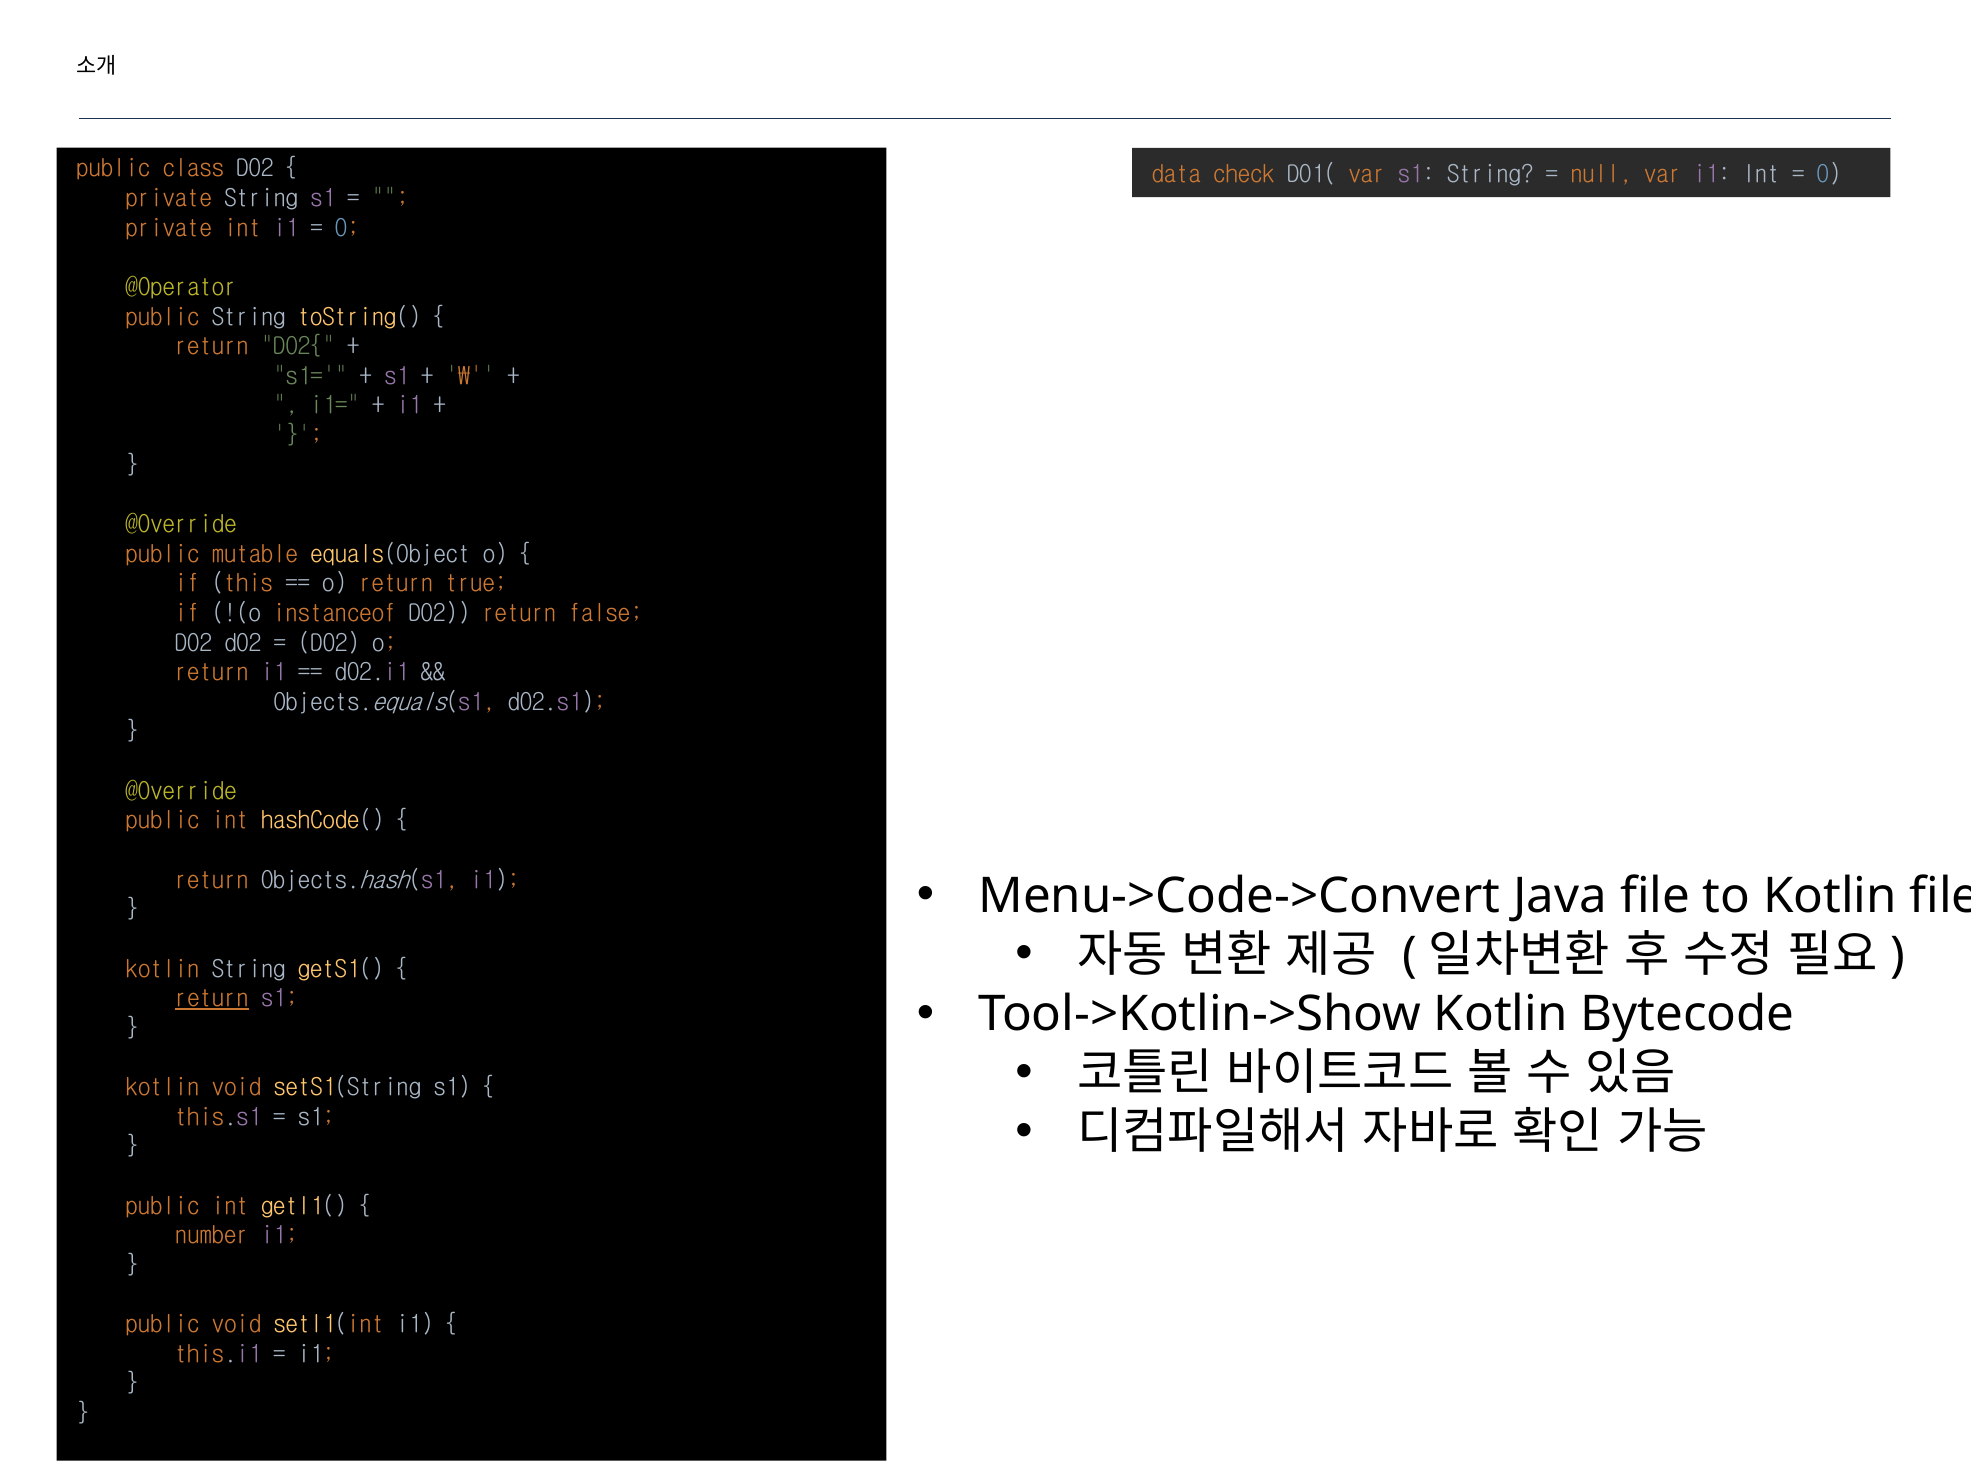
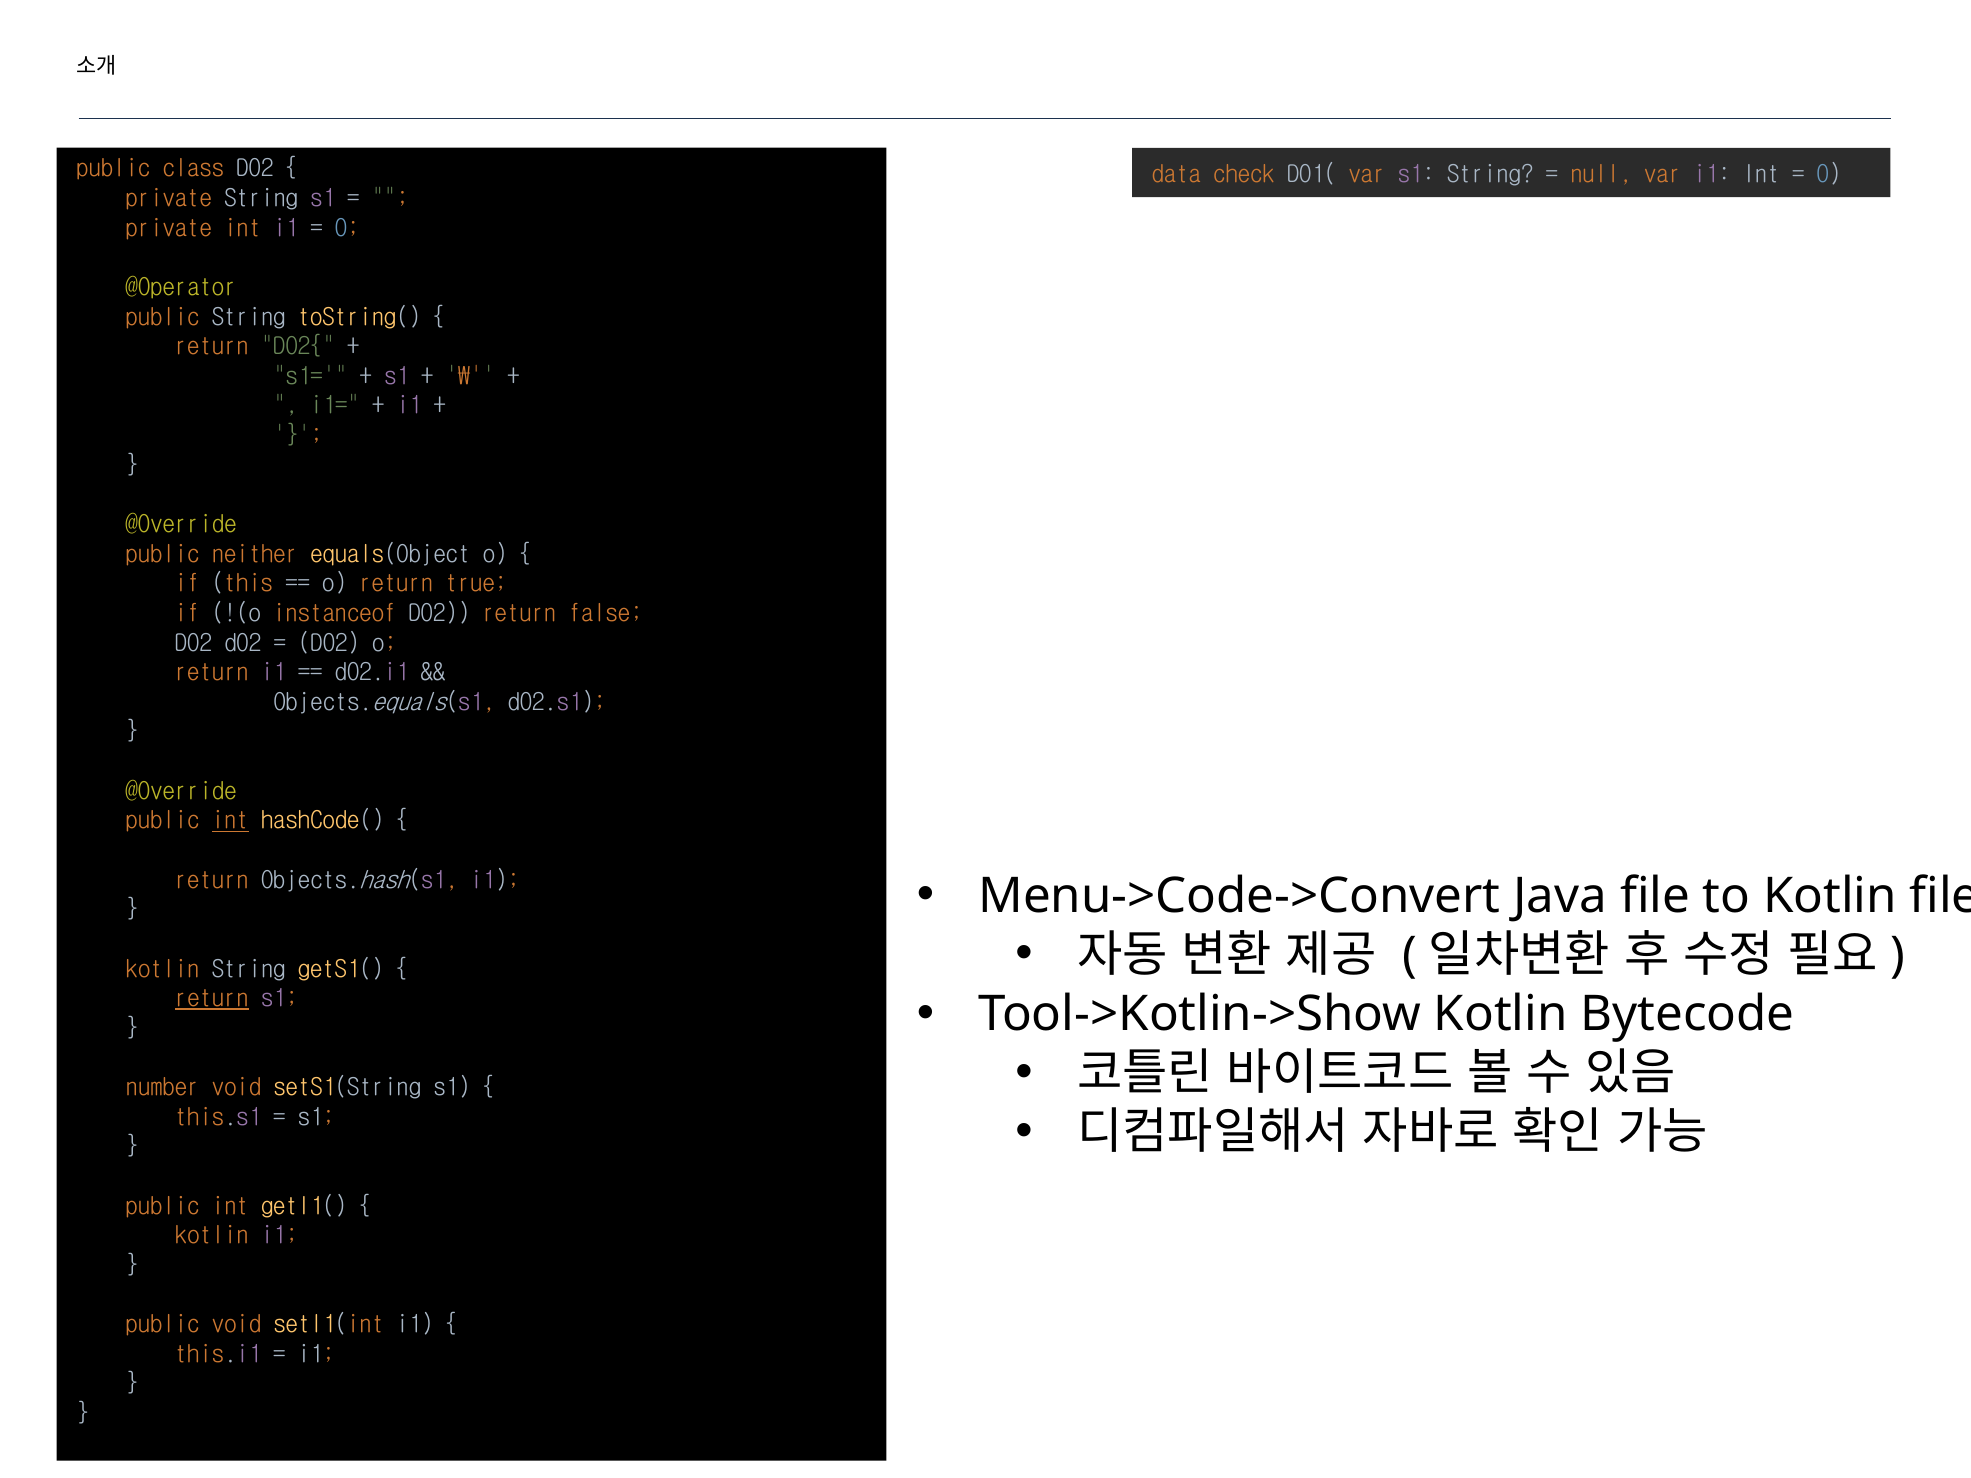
mutable: mutable -> neither
int at (230, 821) underline: none -> present
kotlin at (163, 1088): kotlin -> number
number at (212, 1236): number -> kotlin
